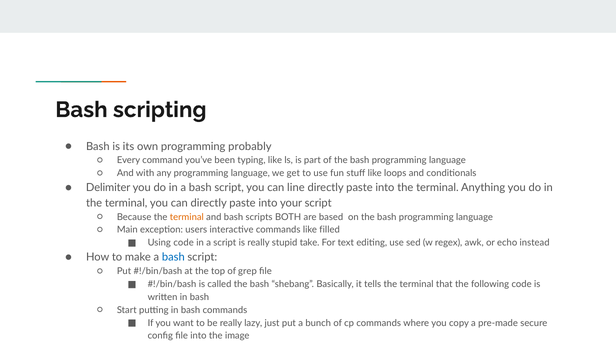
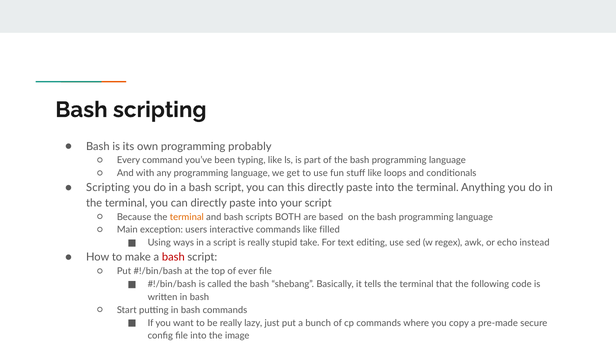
Delimiter at (108, 188): Delimiter -> Scripting
line: line -> this
Using code: code -> ways
bash at (173, 258) colour: blue -> red
grep: grep -> ever
